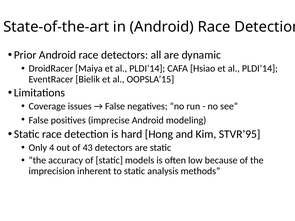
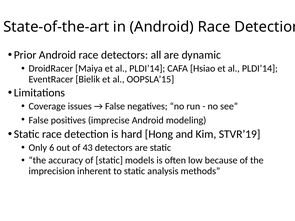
STVR’95: STVR’95 -> STVR’19
4: 4 -> 6
